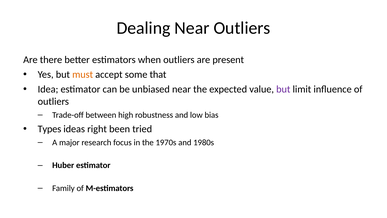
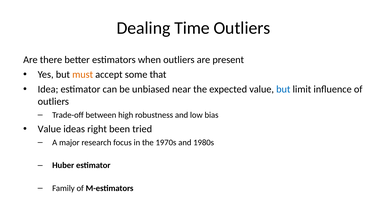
Dealing Near: Near -> Time
but at (283, 89) colour: purple -> blue
Types at (49, 129): Types -> Value
